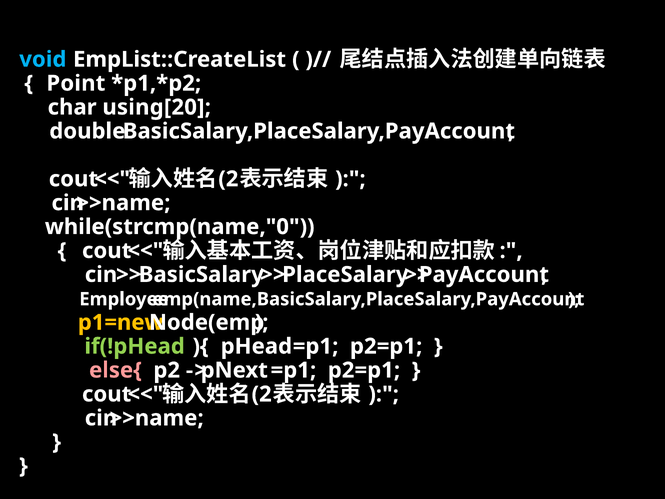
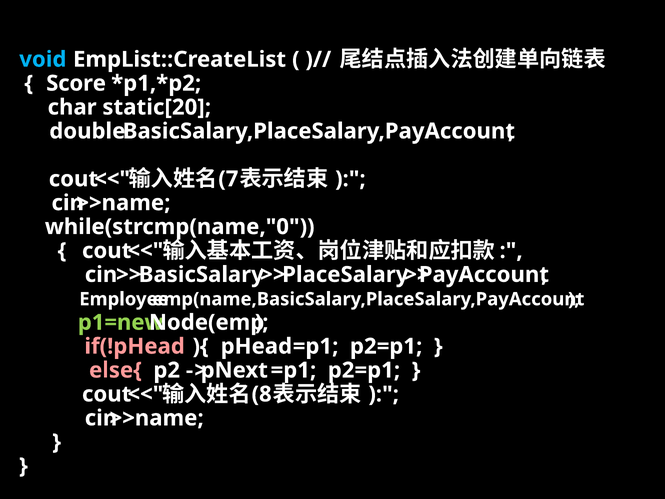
Point: Point -> Score
using[20: using[20 -> static[20
2 at (228, 179): 2 -> 7
p1=new colour: yellow -> light green
if(!pHead colour: light green -> pink
2 at (262, 394): 2 -> 8
